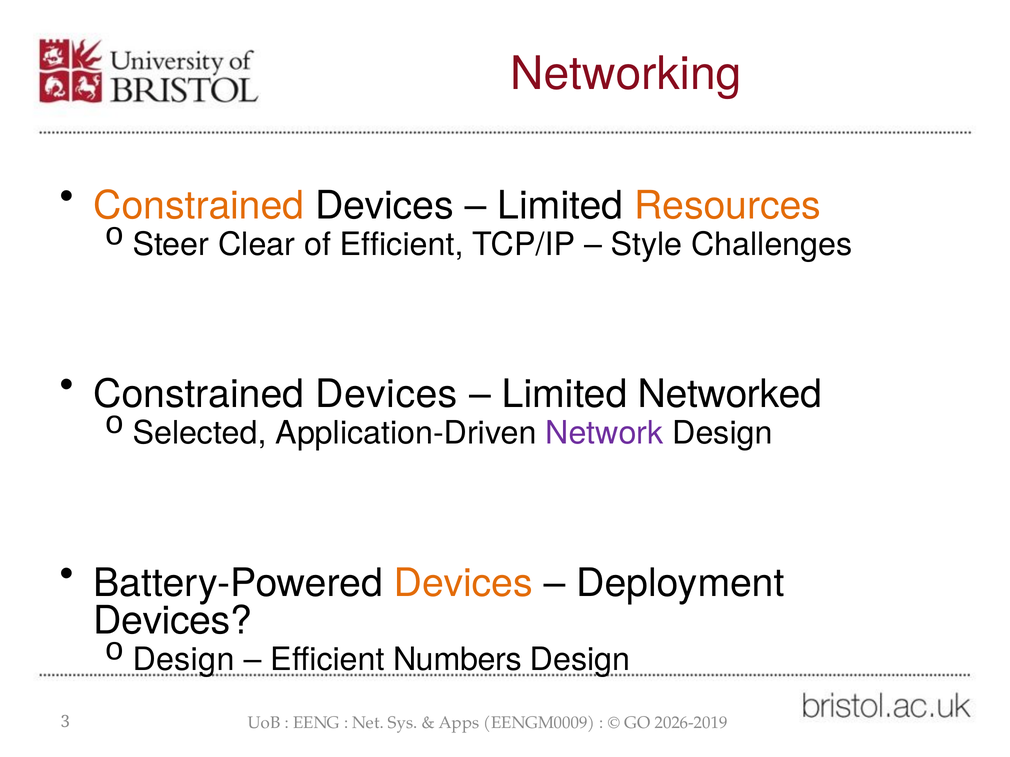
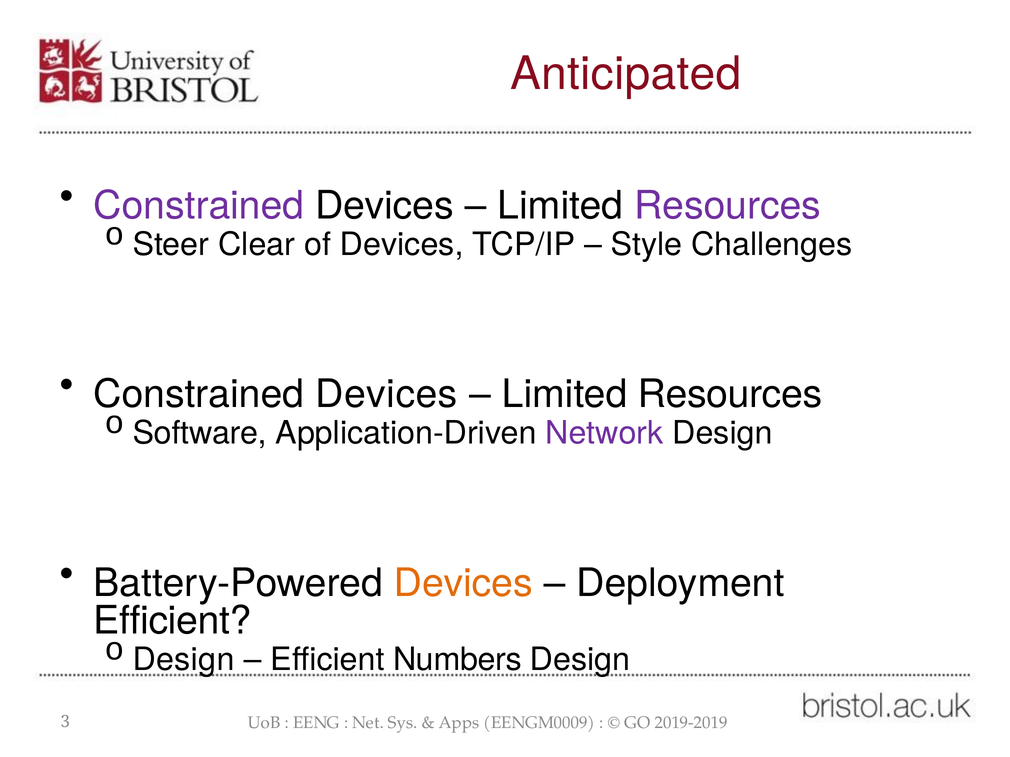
Networking: Networking -> Anticipated
Constrained at (199, 206) colour: orange -> purple
Resources at (728, 206) colour: orange -> purple
of Efficient: Efficient -> Devices
Networked at (730, 395): Networked -> Resources
Selected: Selected -> Software
Devices at (173, 621): Devices -> Efficient
2026-2019: 2026-2019 -> 2019-2019
